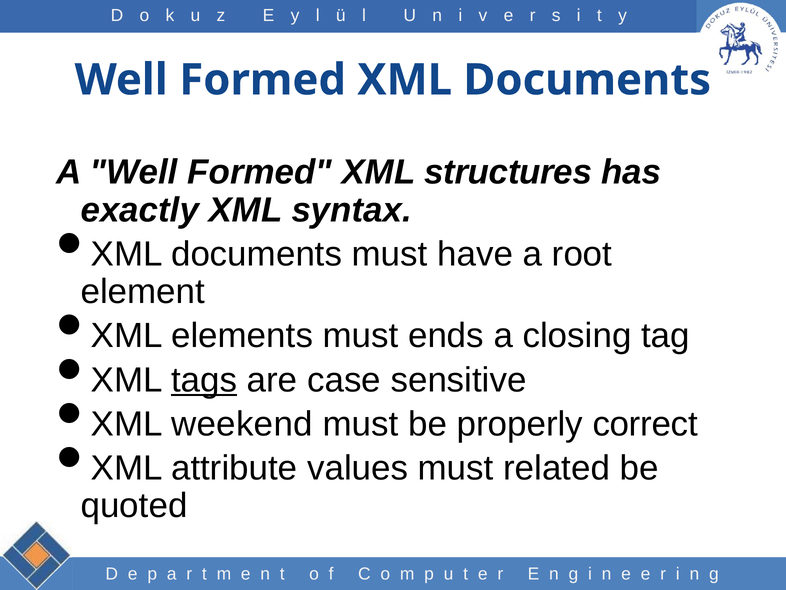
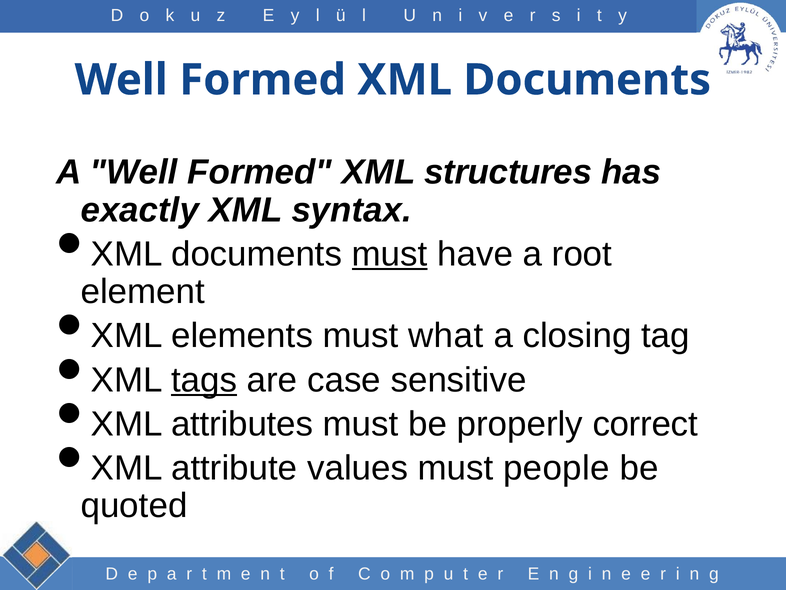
must at (390, 254) underline: none -> present
ends: ends -> what
weekend: weekend -> attributes
related: related -> people
